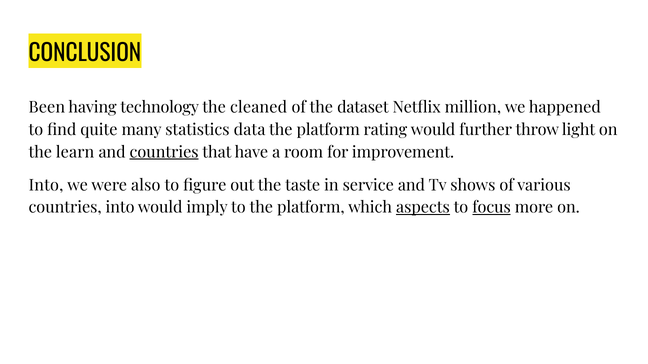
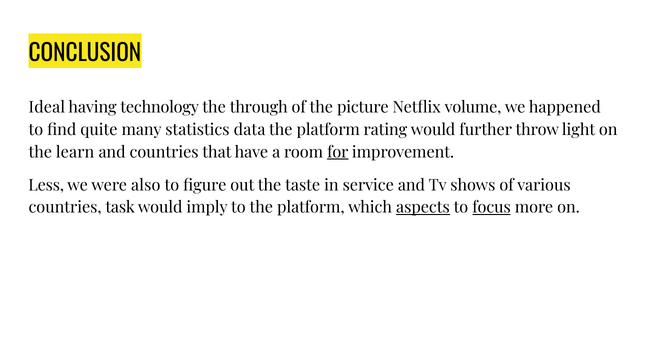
Been: Been -> Ideal
cleaned: cleaned -> through
dataset: dataset -> picture
million: million -> volume
countries at (164, 152) underline: present -> none
for underline: none -> present
Into at (46, 186): Into -> Less
countries into: into -> task
